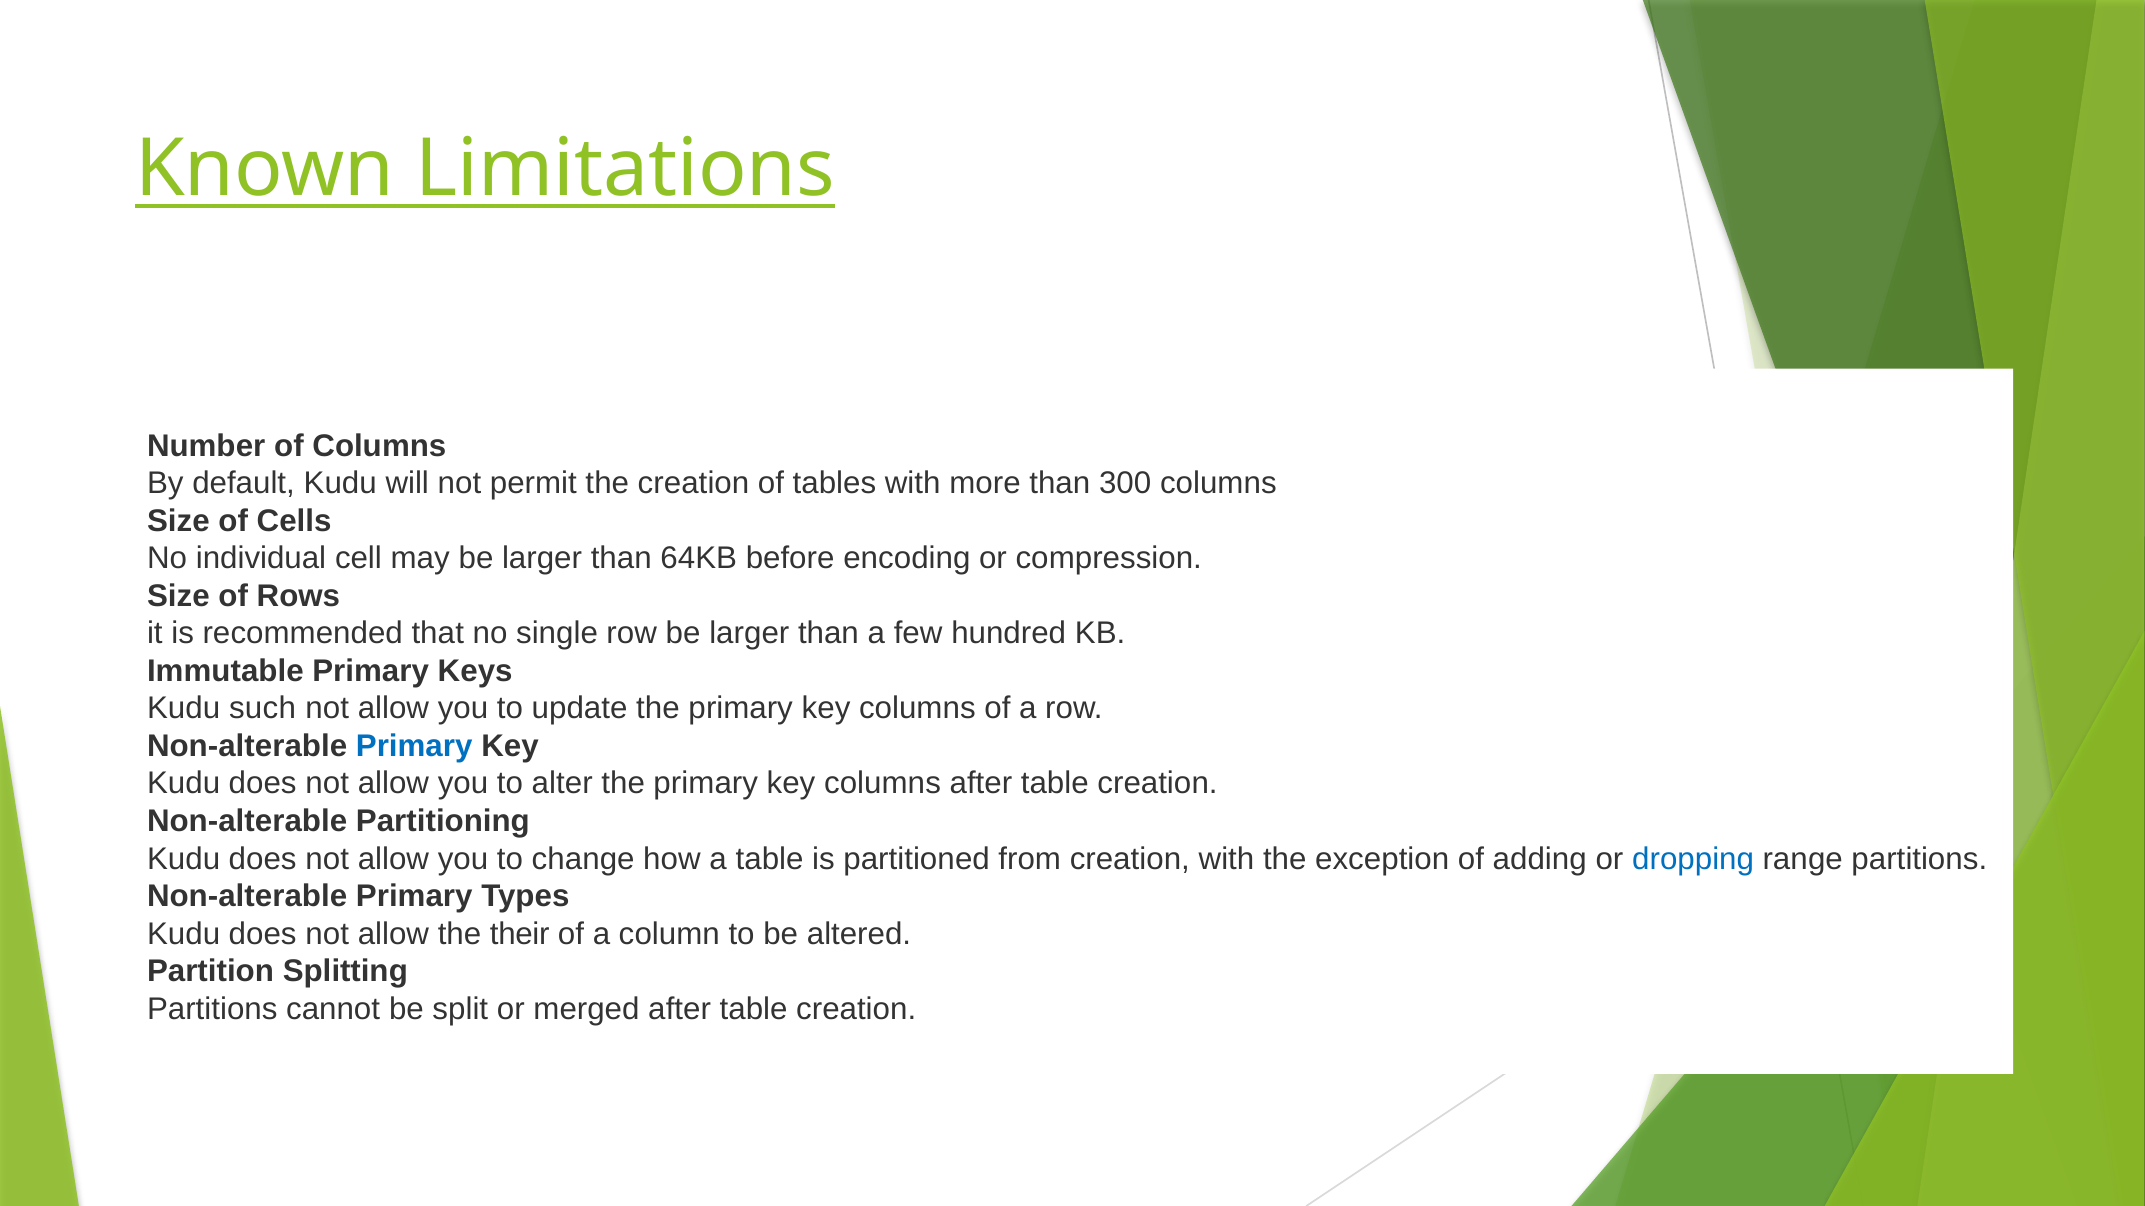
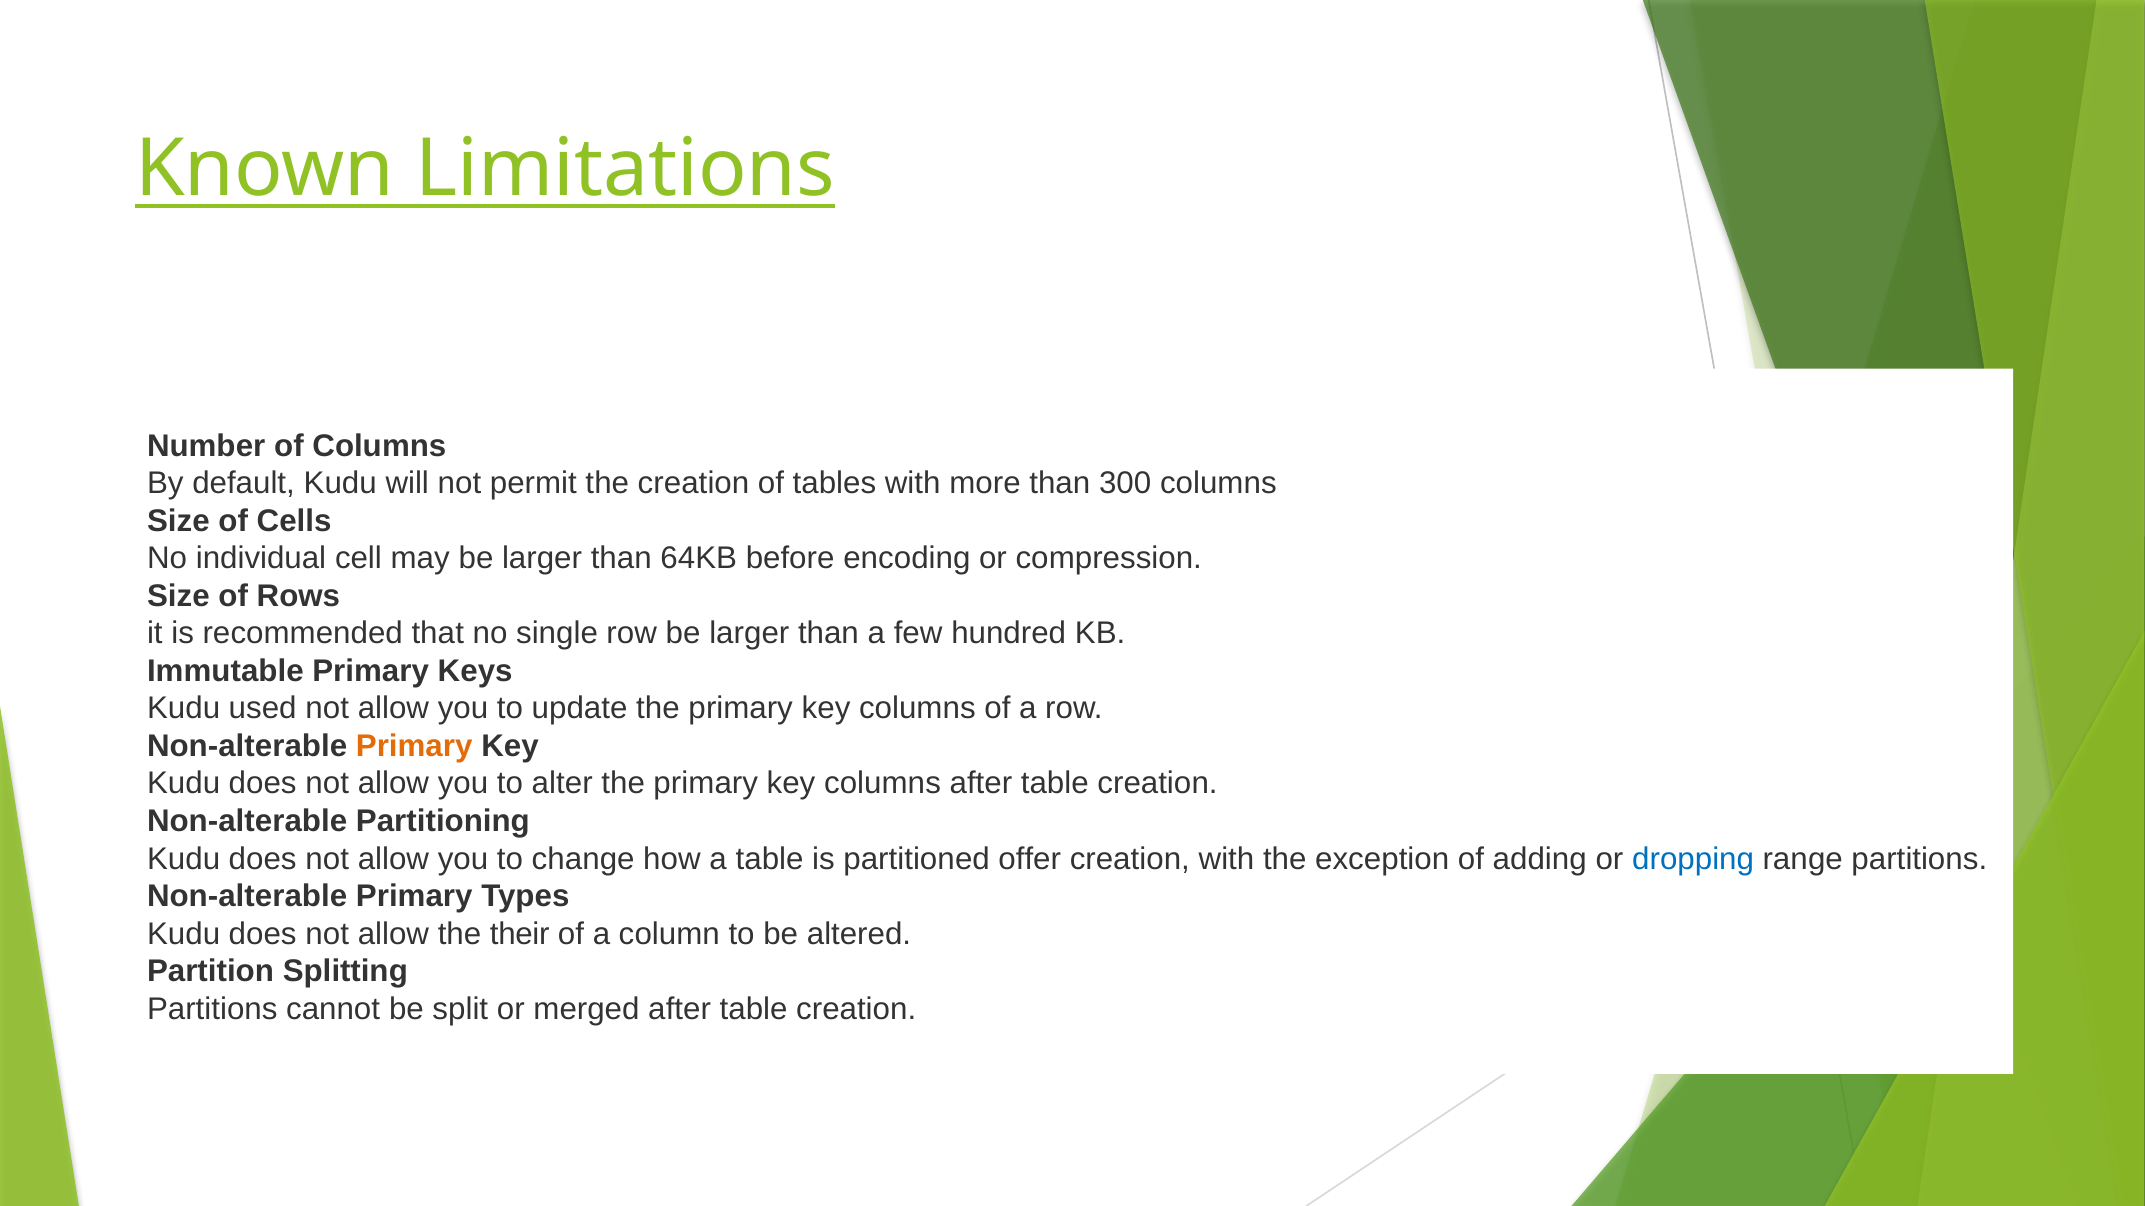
such: such -> used
Primary at (414, 746) colour: blue -> orange
from: from -> offer
